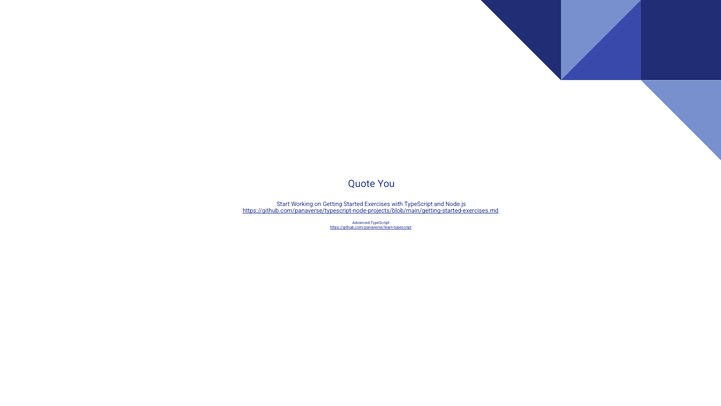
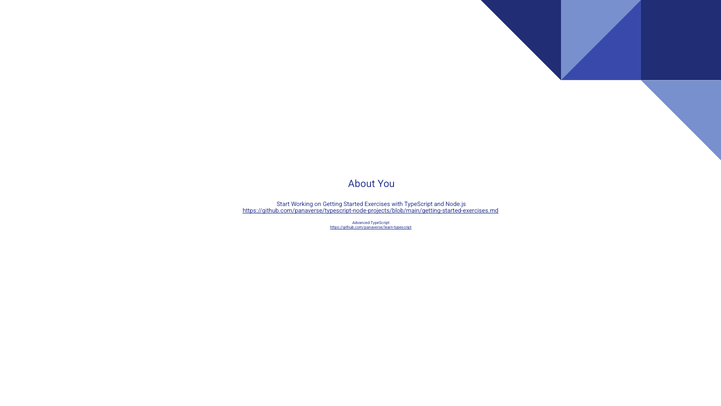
Quote: Quote -> About
